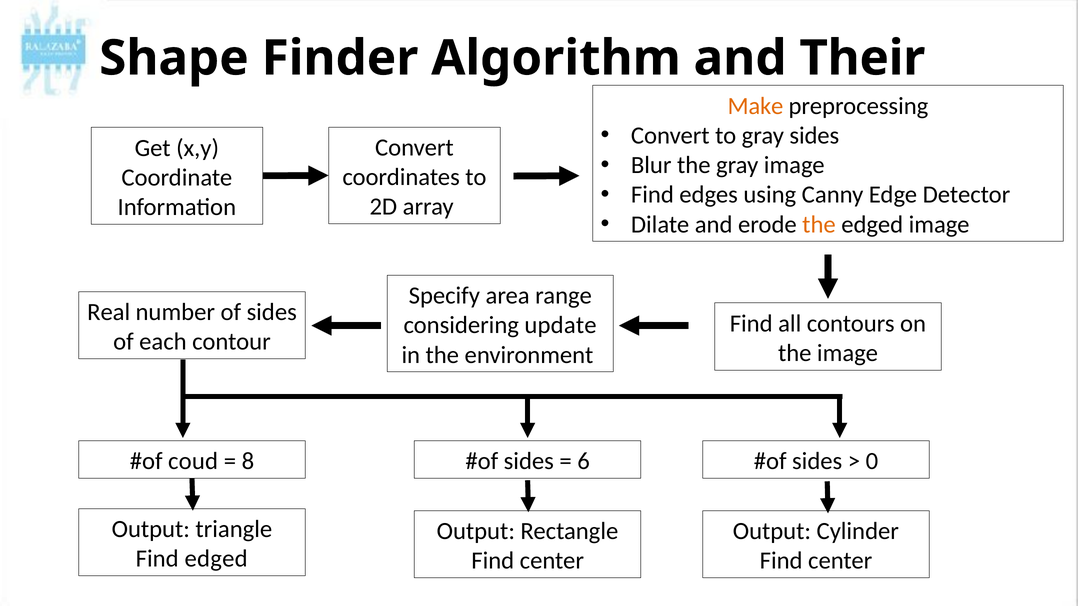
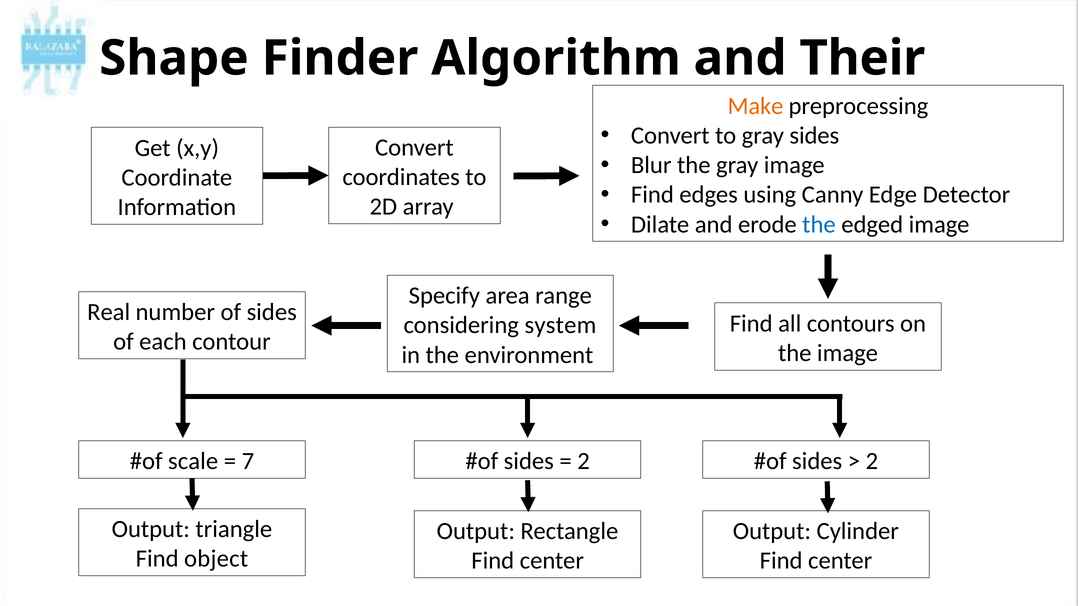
the at (819, 225) colour: orange -> blue
update: update -> system
coud: coud -> scale
8: 8 -> 7
6 at (584, 461): 6 -> 2
0 at (872, 461): 0 -> 2
Find edged: edged -> object
